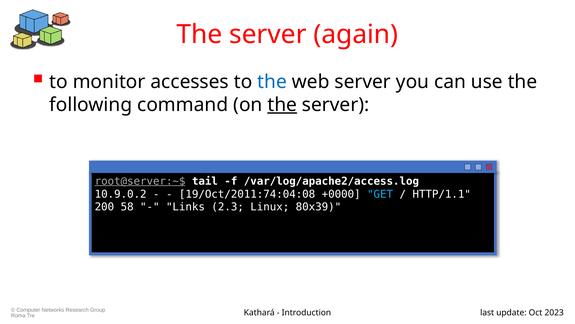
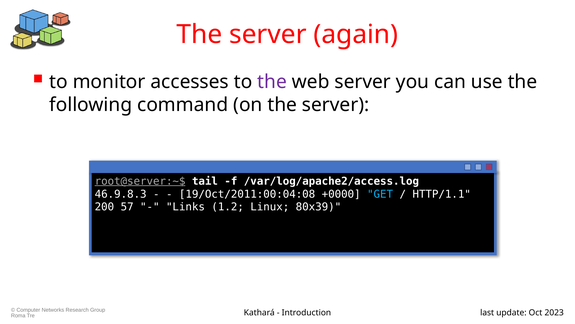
the at (272, 82) colour: blue -> purple
the at (282, 105) underline: present -> none
10.9.0.2: 10.9.0.2 -> 46.9.8.3
19/Oct/2011:74:04:08: 19/Oct/2011:74:04:08 -> 19/Oct/2011:00:04:08
58: 58 -> 57
2.3: 2.3 -> 1.2
